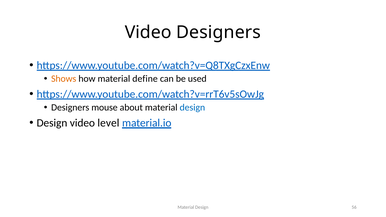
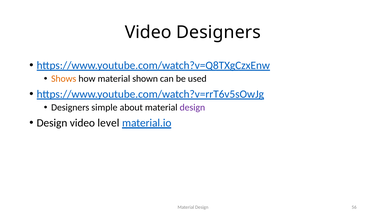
define: define -> shown
mouse: mouse -> simple
design at (192, 108) colour: blue -> purple
